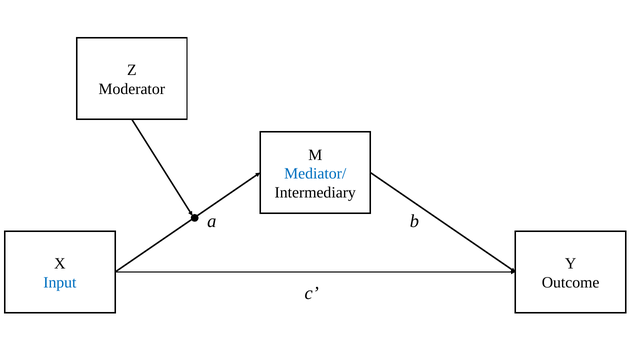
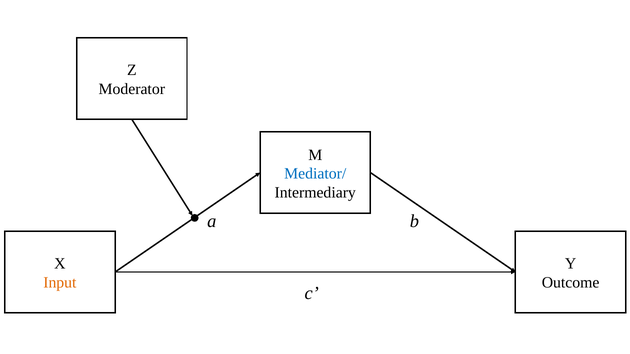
Input colour: blue -> orange
